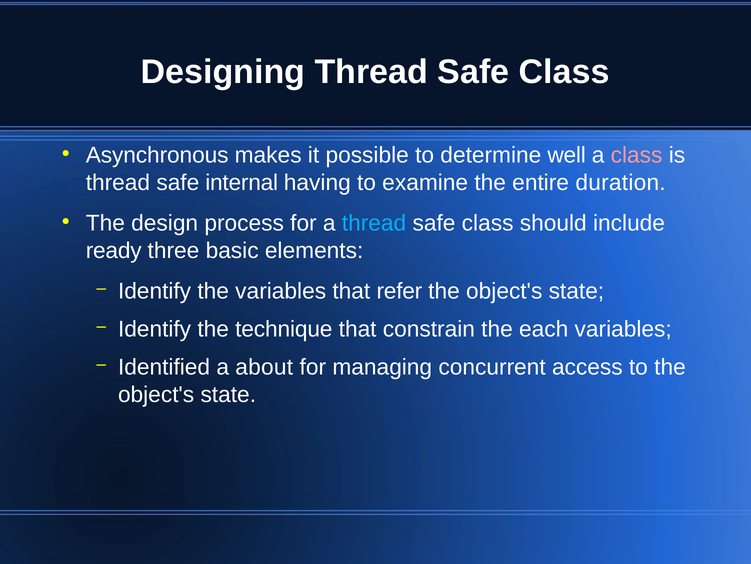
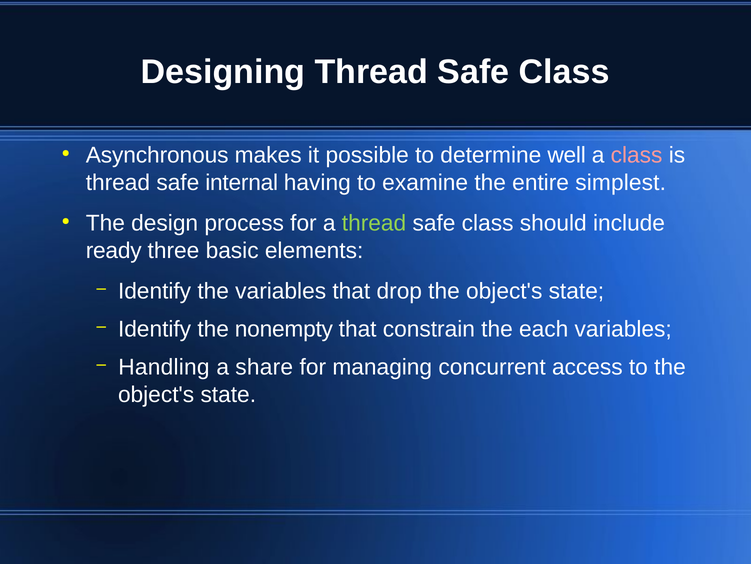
duration: duration -> simplest
thread at (374, 223) colour: light blue -> light green
refer: refer -> drop
technique: technique -> nonempty
Identified: Identified -> Handling
about: about -> share
